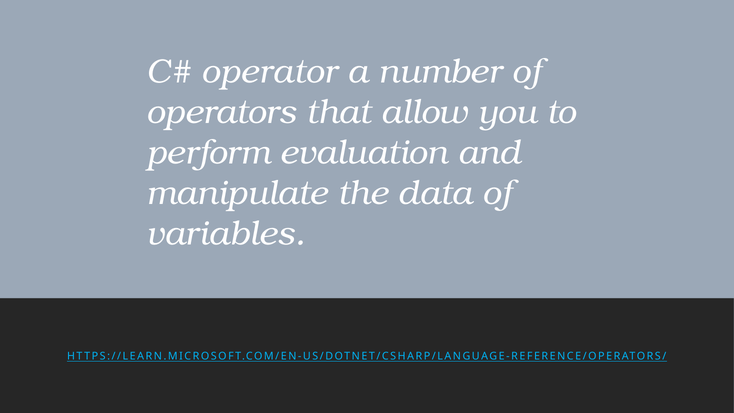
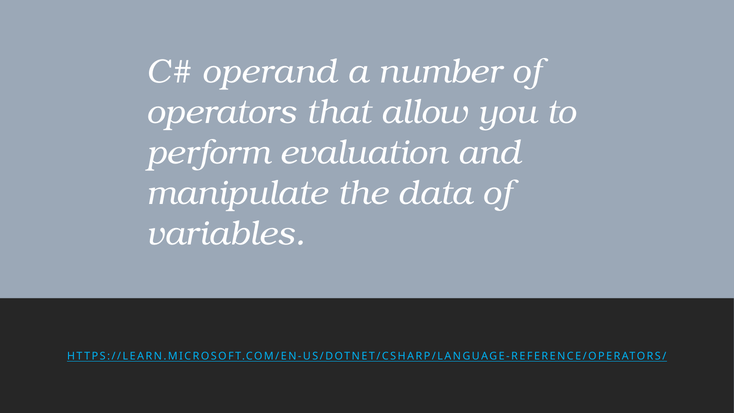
operator: operator -> operand
